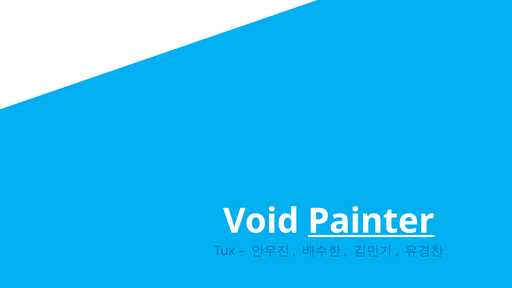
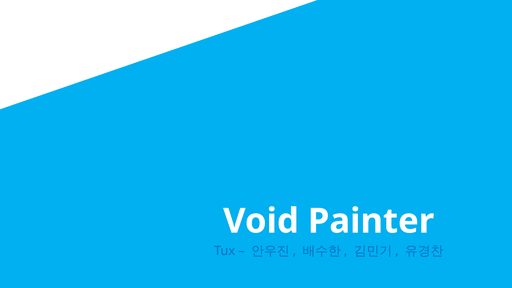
Painter underline: present -> none
